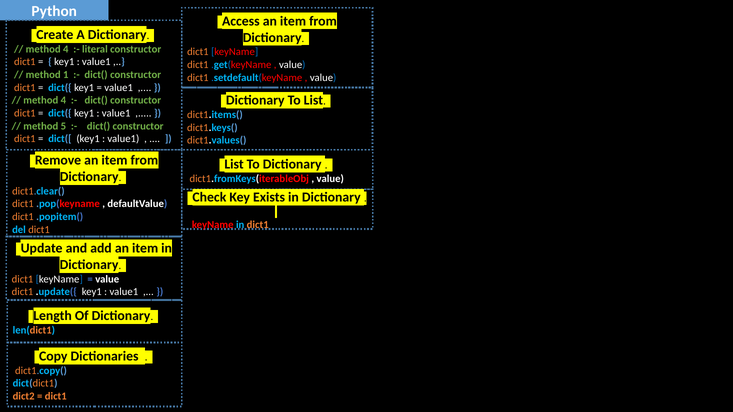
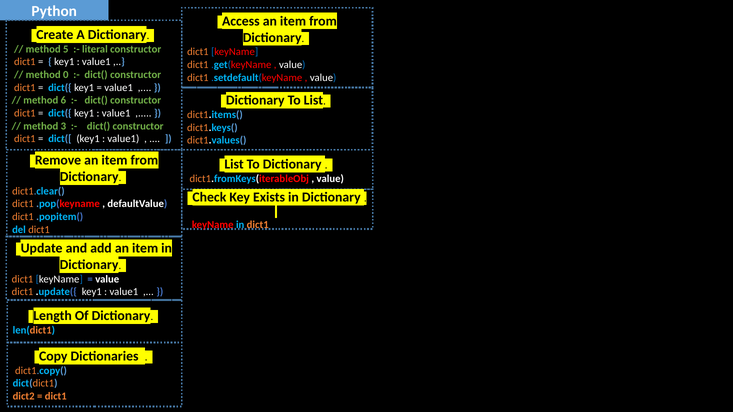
4 at (66, 49): 4 -> 5
1: 1 -> 0
4 at (63, 100): 4 -> 6
5: 5 -> 3
